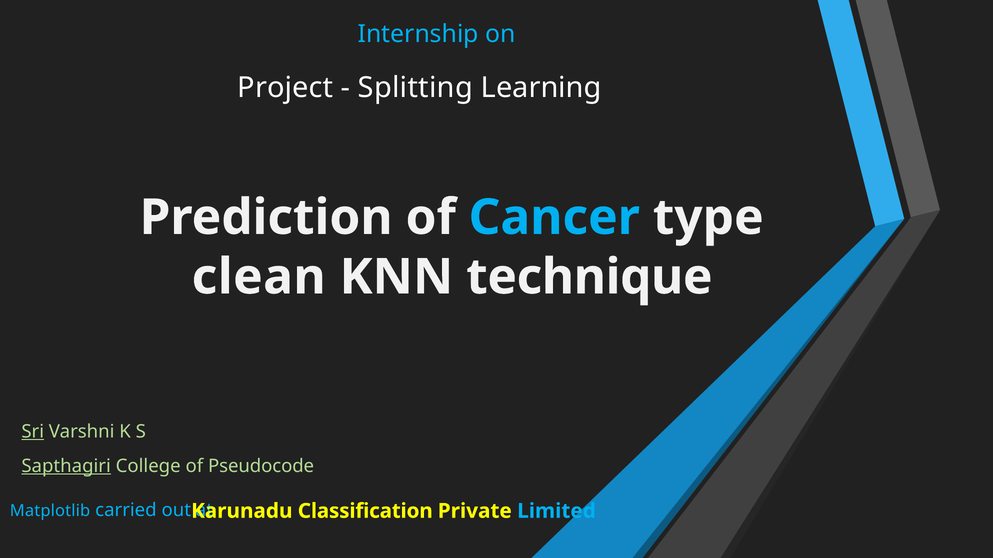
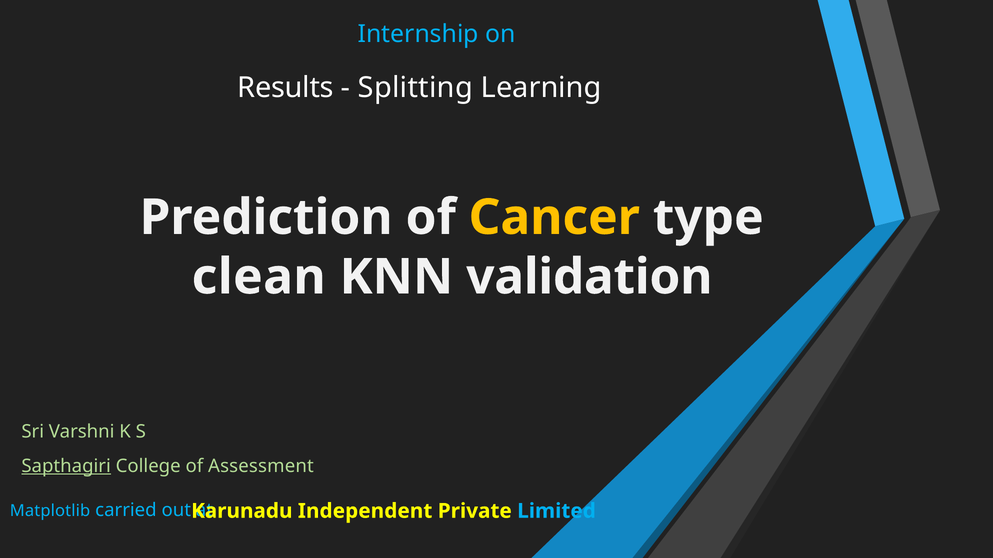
Project: Project -> Results
Cancer colour: light blue -> yellow
technique: technique -> validation
Sri underline: present -> none
Pseudocode: Pseudocode -> Assessment
Classification: Classification -> Independent
